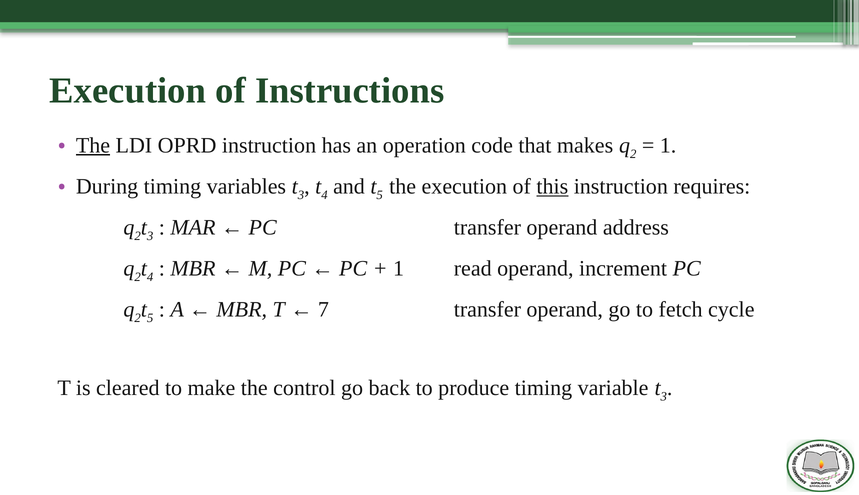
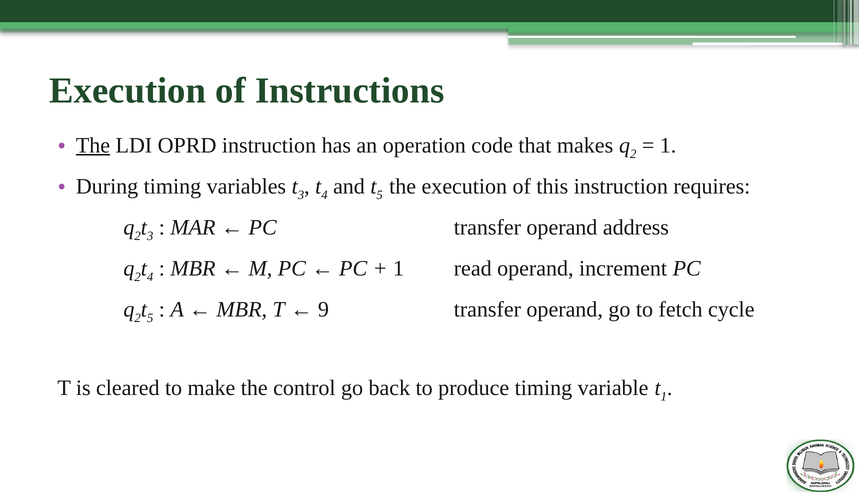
this underline: present -> none
7: 7 -> 9
variable t 3: 3 -> 1
